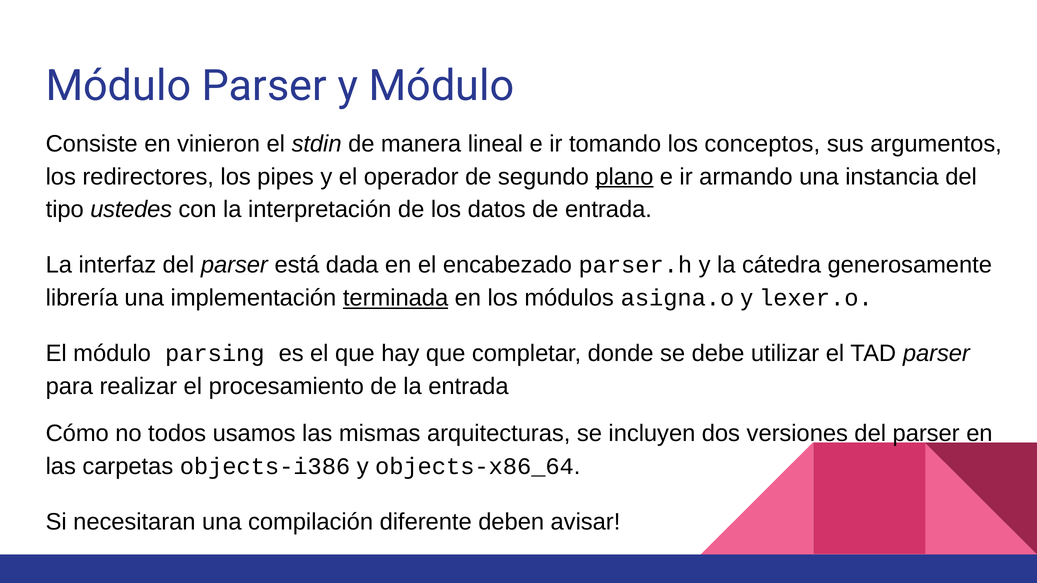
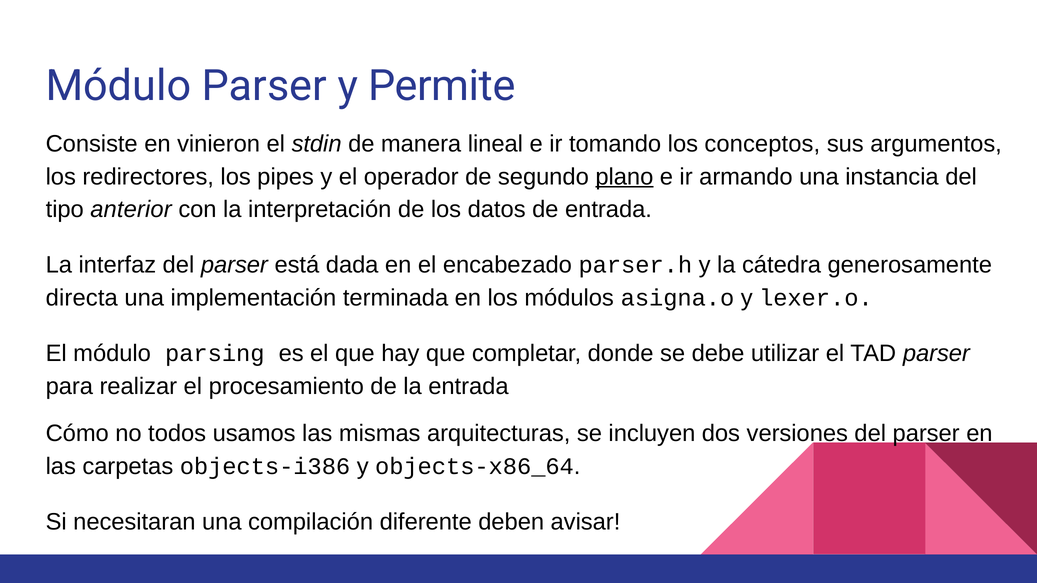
y Módulo: Módulo -> Permite
ustedes: ustedes -> anterior
librería: librería -> directa
terminada underline: present -> none
